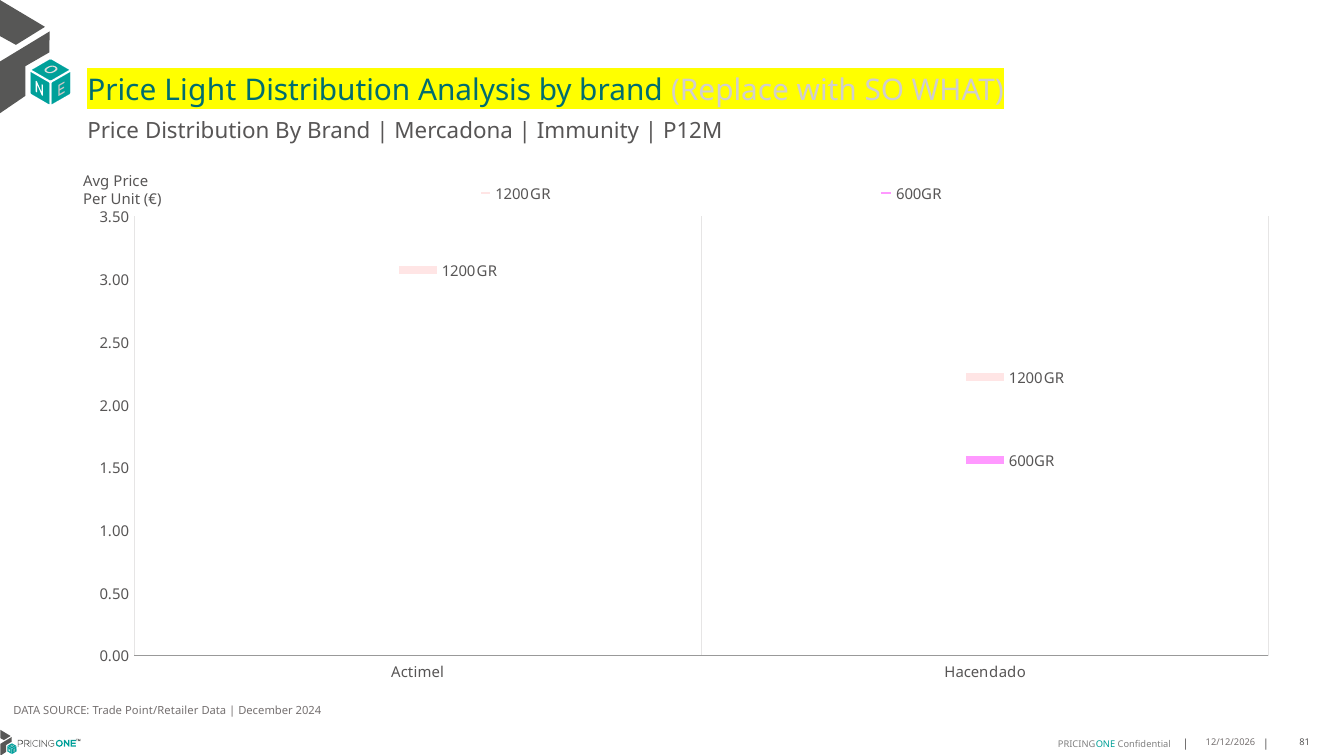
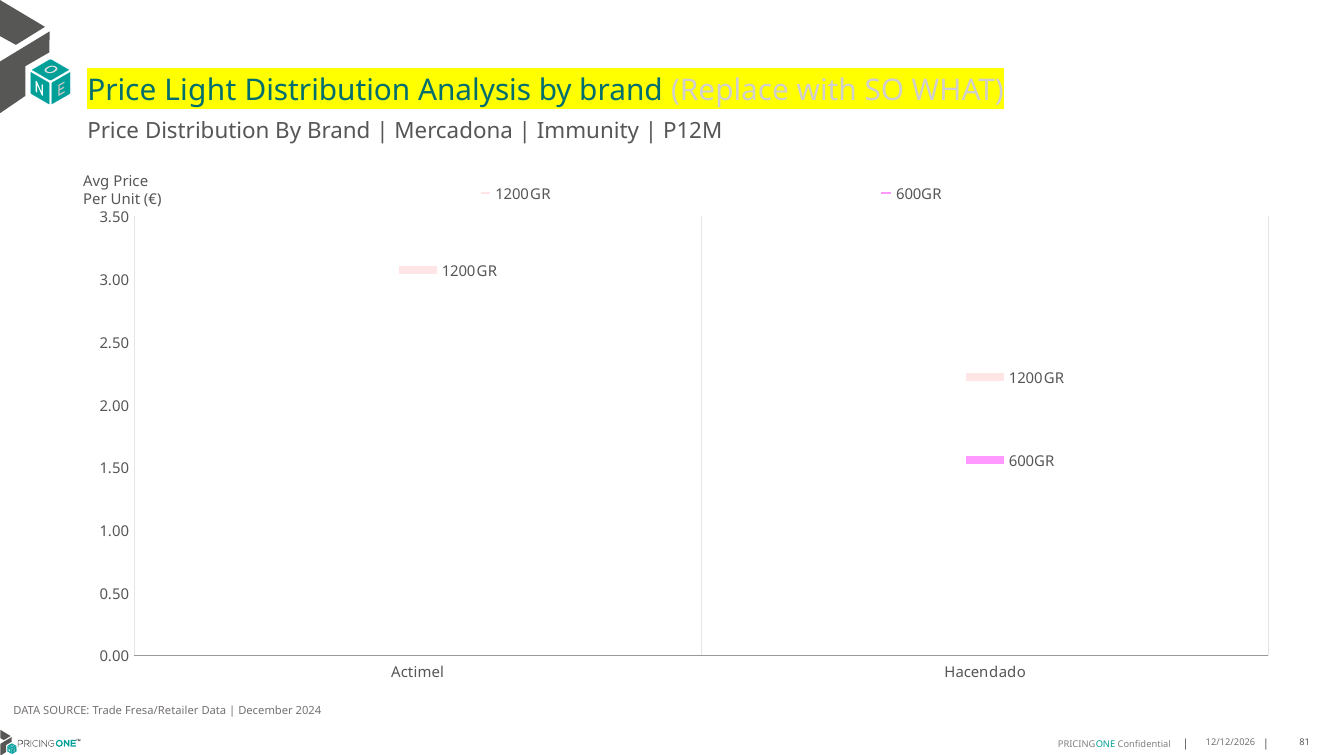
Point/Retailer: Point/Retailer -> Fresa/Retailer
